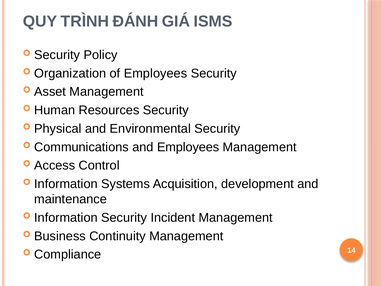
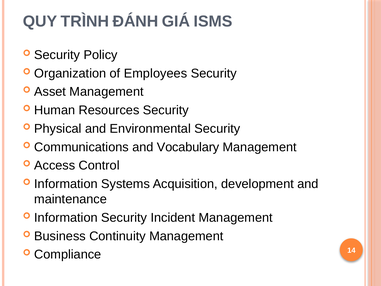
and Employees: Employees -> Vocabulary
